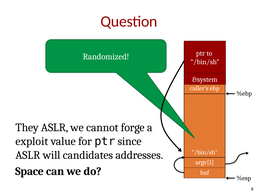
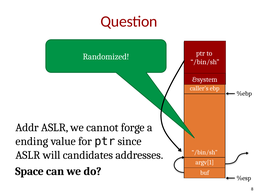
They at (27, 127): They -> Addr
exploit: exploit -> ending
